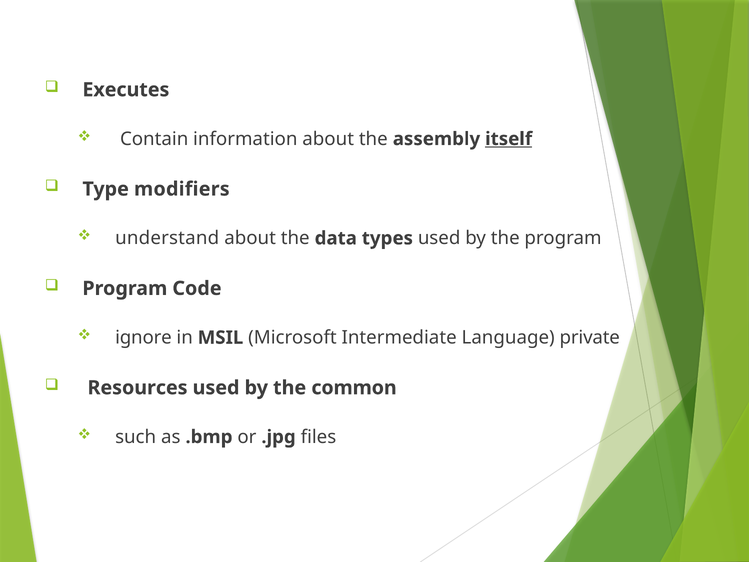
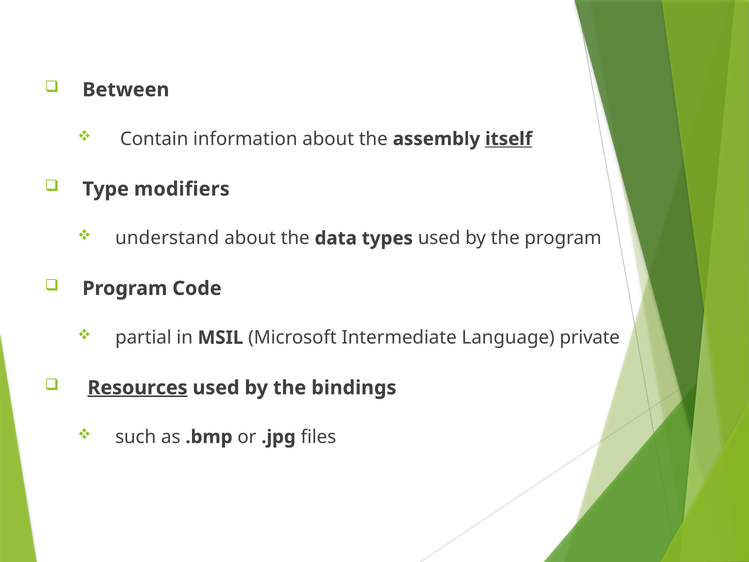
Executes: Executes -> Between
ignore: ignore -> partial
Resources underline: none -> present
common: common -> bindings
